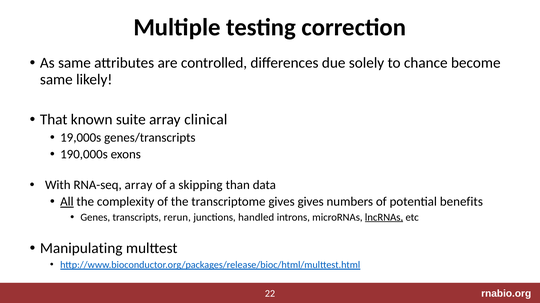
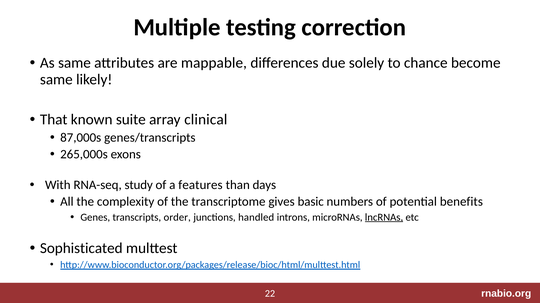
controlled: controlled -> mappable
19,000s: 19,000s -> 87,000s
190,000s: 190,000s -> 265,000s
RNA-seq array: array -> study
skipping: skipping -> features
data: data -> days
All underline: present -> none
gives gives: gives -> basic
rerun: rerun -> order
Manipulating: Manipulating -> Sophisticated
